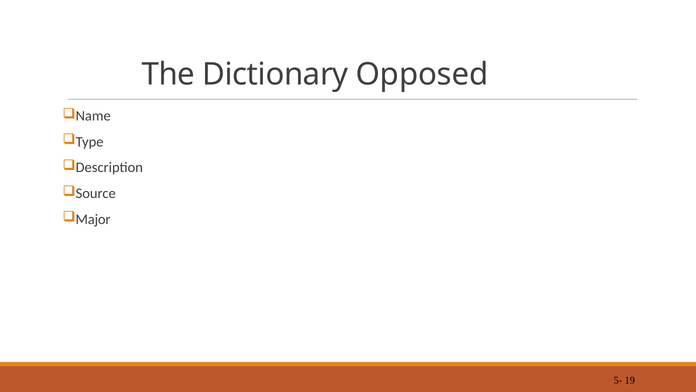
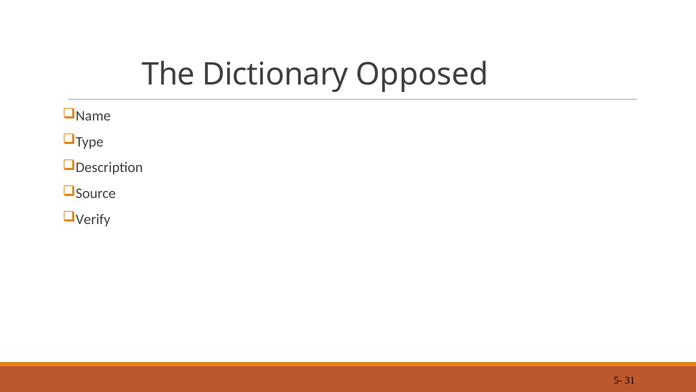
Major: Major -> Verify
19: 19 -> 31
